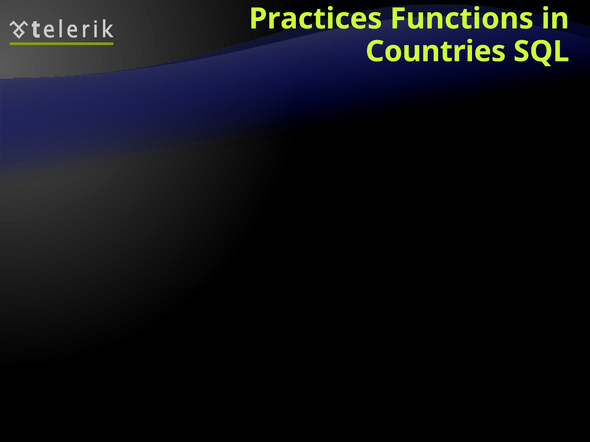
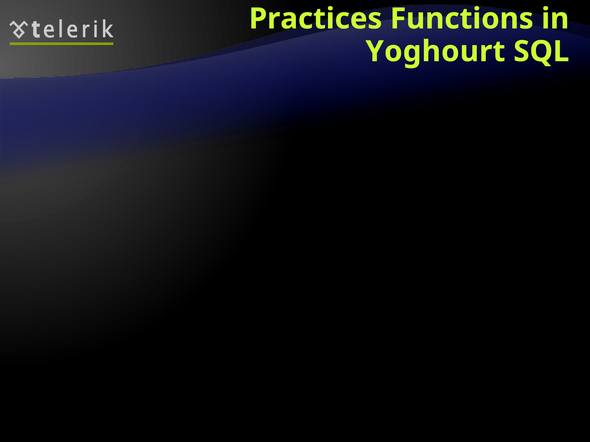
Countries: Countries -> Yoghourt
